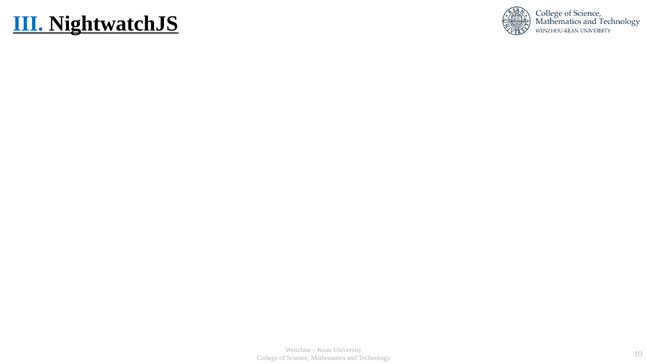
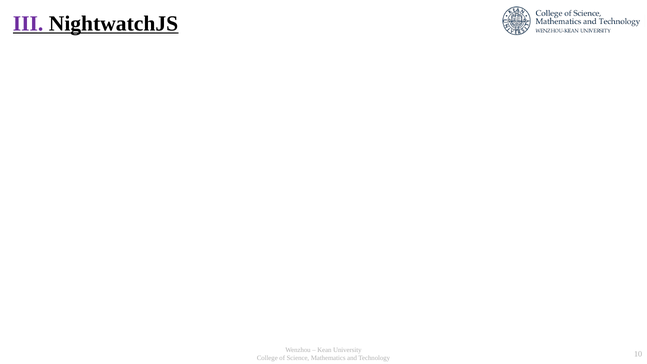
III colour: blue -> purple
